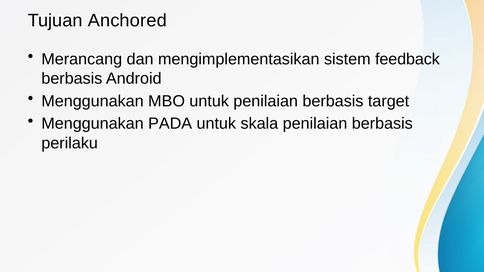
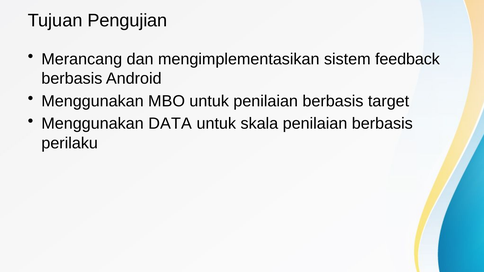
Anchored: Anchored -> Pengujian
PADA: PADA -> DATA
